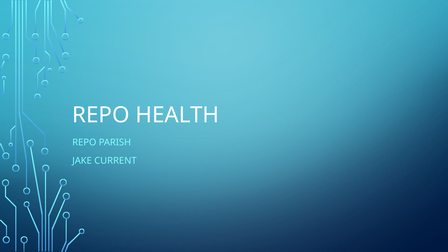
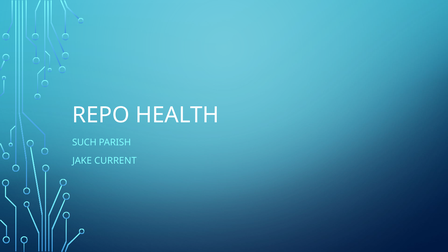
REPO at (84, 143): REPO -> SUCH
